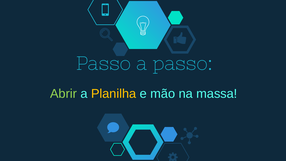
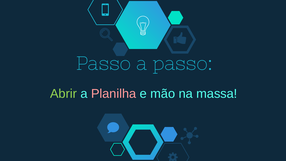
Planilha colour: yellow -> pink
